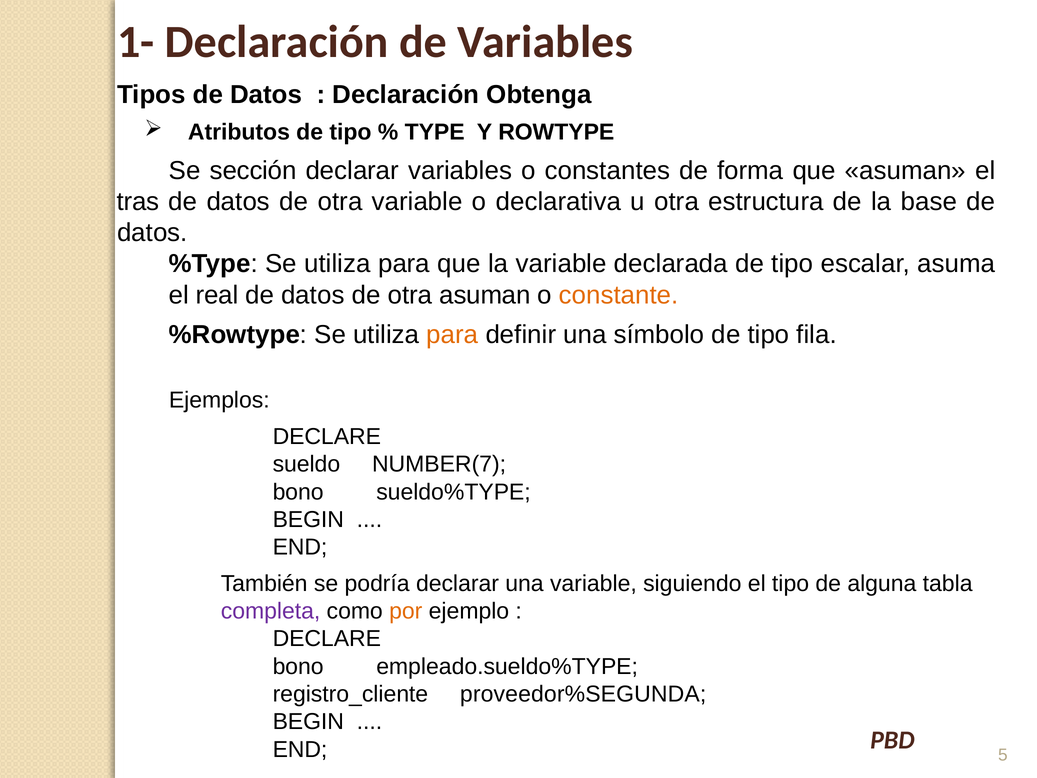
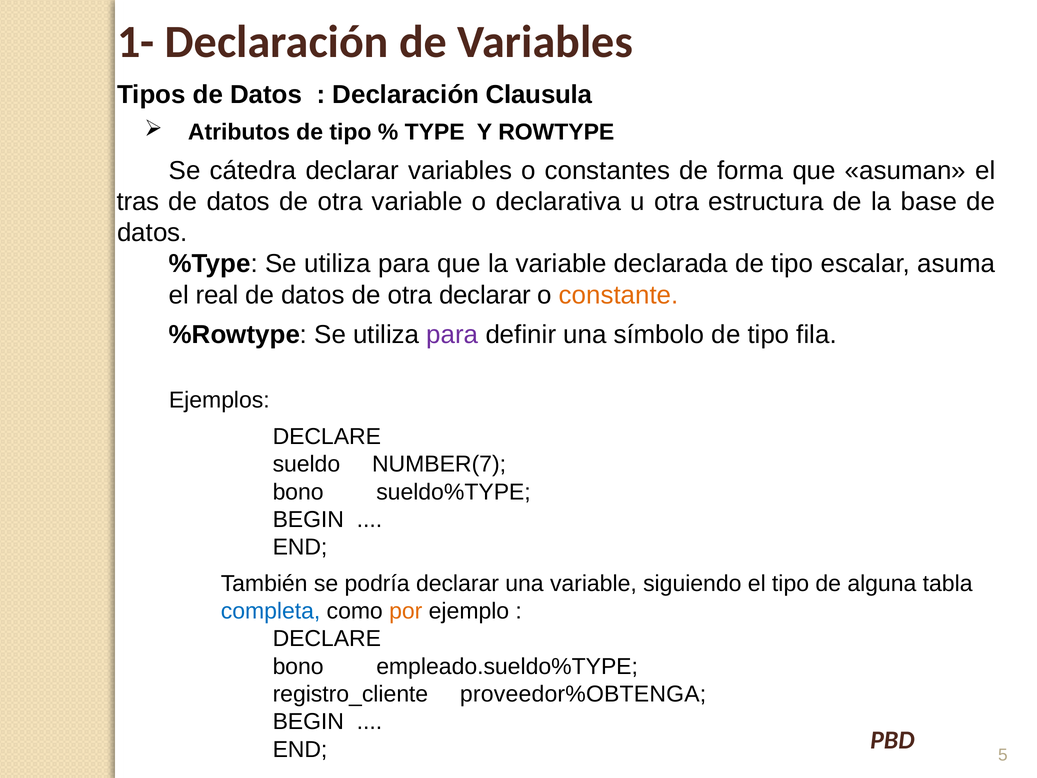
Obtenga: Obtenga -> Clausula
sección: sección -> cátedra
otra asuman: asuman -> declarar
para at (452, 335) colour: orange -> purple
completa colour: purple -> blue
proveedor%SEGUNDA: proveedor%SEGUNDA -> proveedor%OBTENGA
